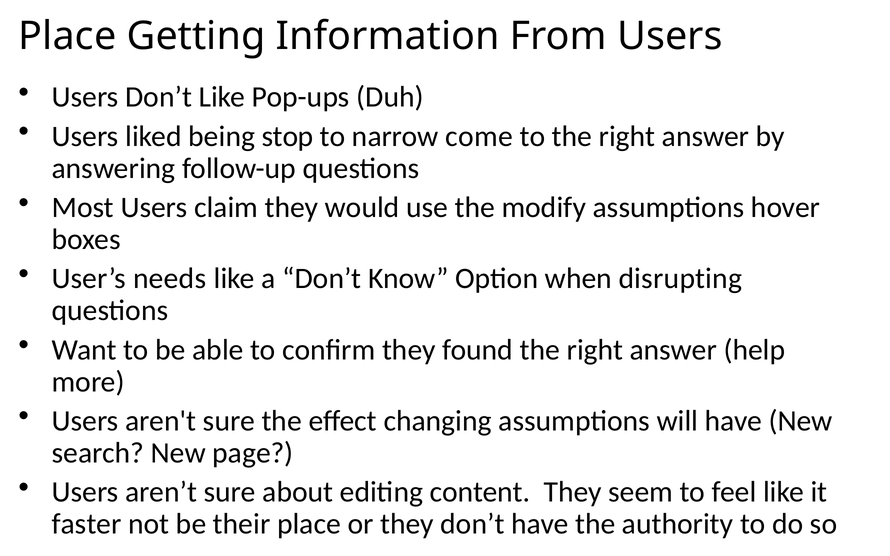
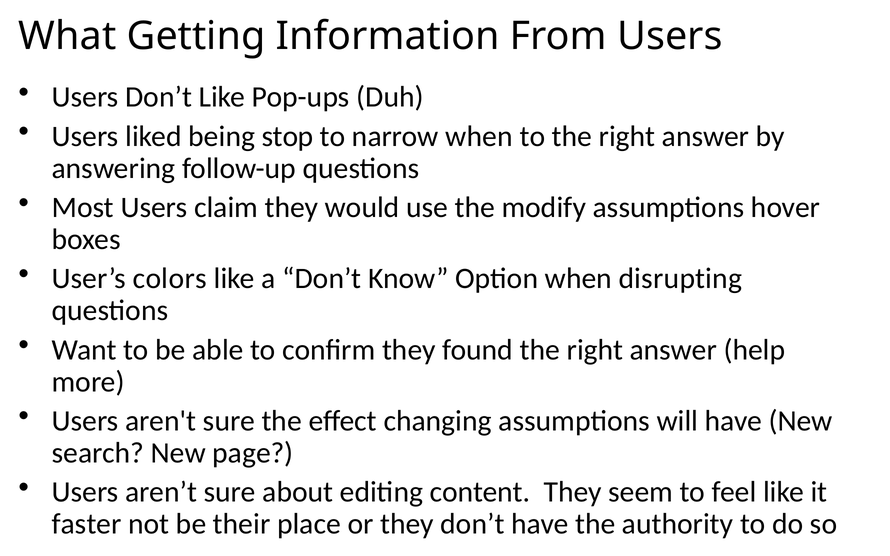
Place at (67, 36): Place -> What
narrow come: come -> when
needs: needs -> colors
